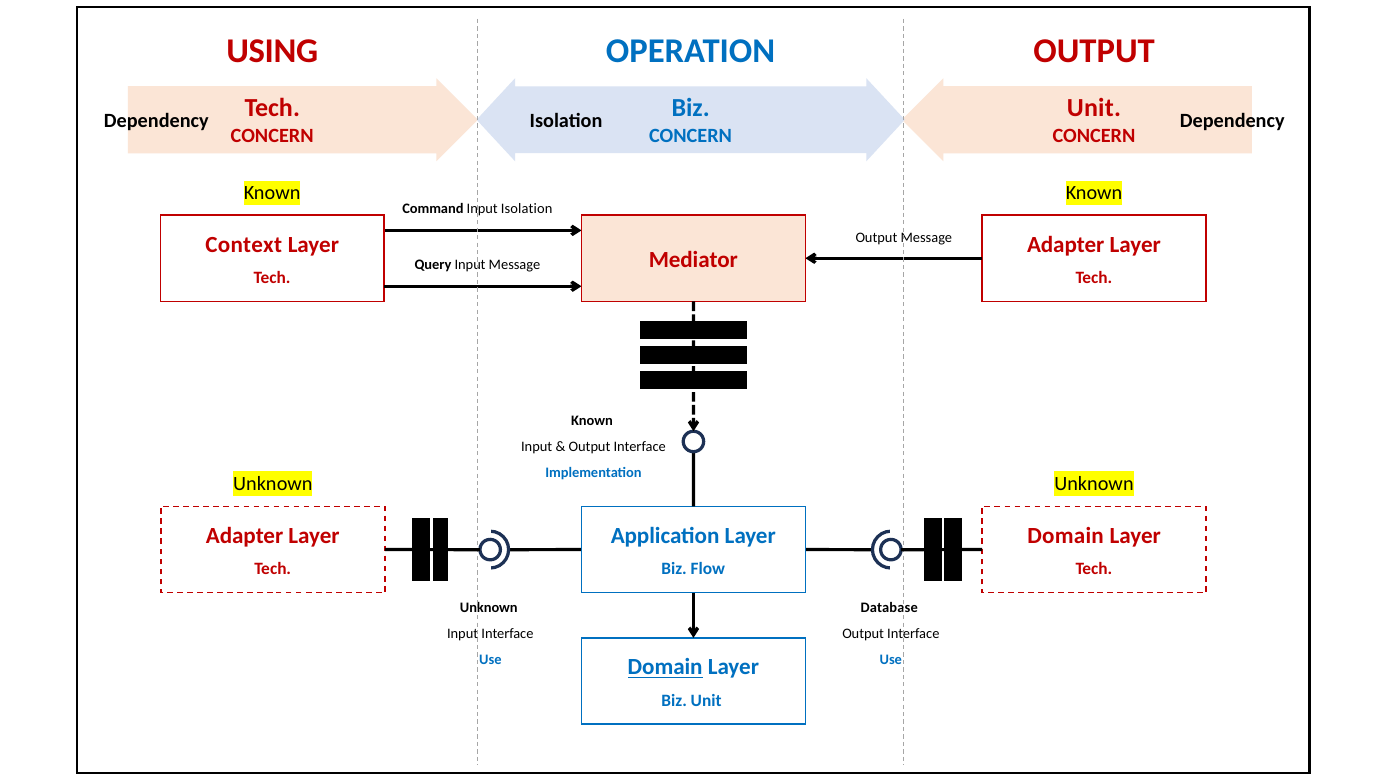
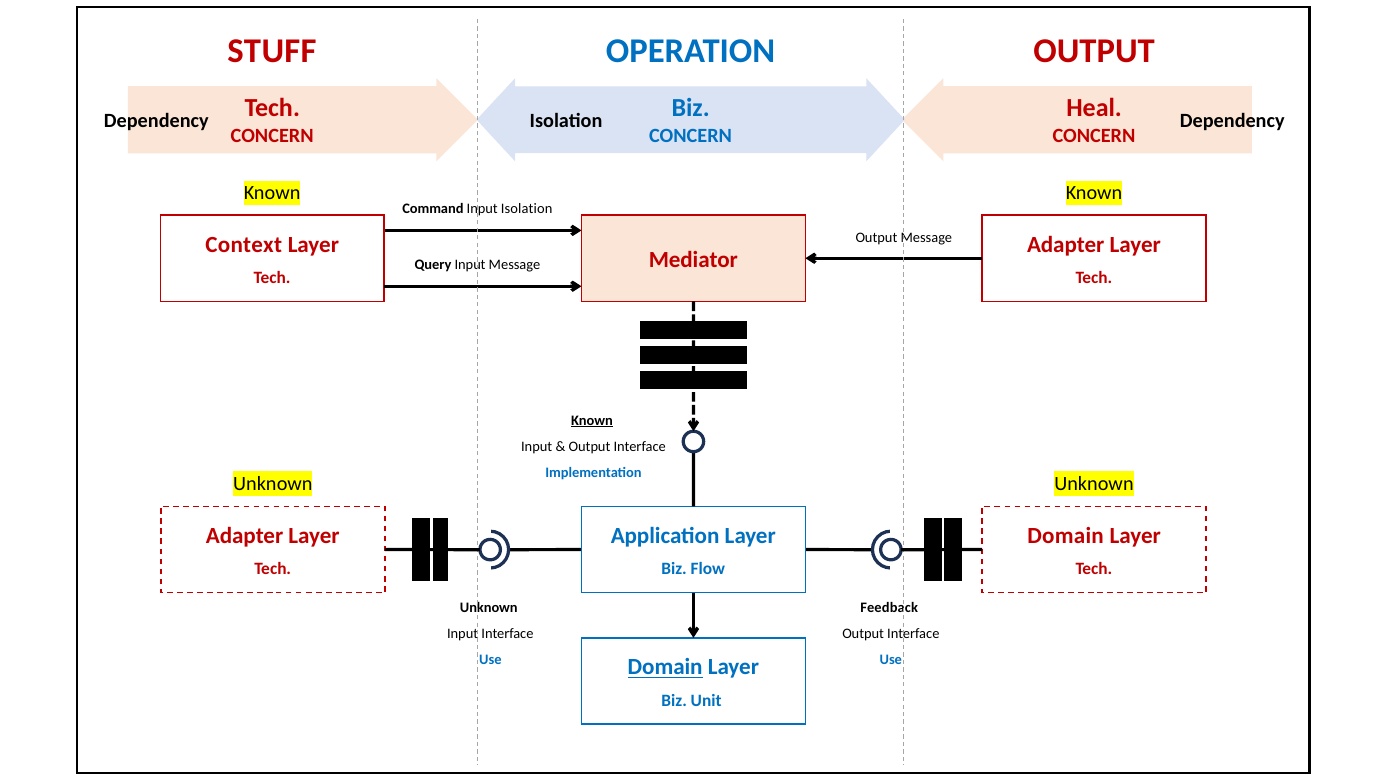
USING: USING -> STUFF
Unit at (1094, 108): Unit -> Heal
Known at (592, 420) underline: none -> present
Database: Database -> Feedback
